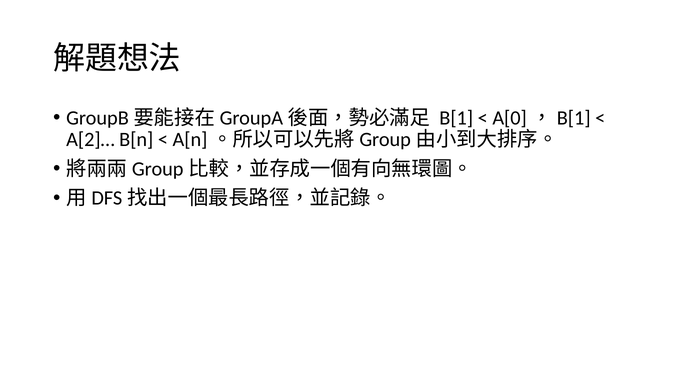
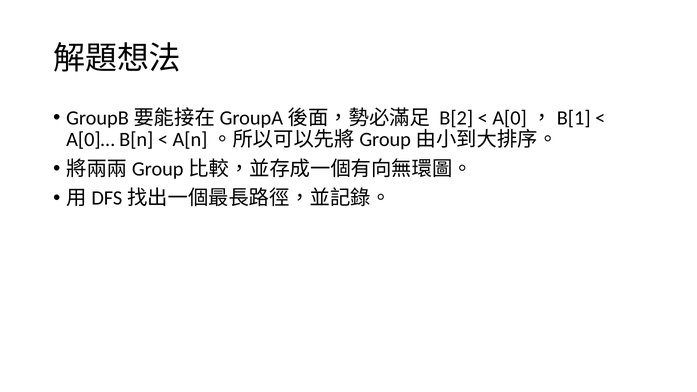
B[1: B[1 -> B[2
A[2]…: A[2]… -> A[0]…
